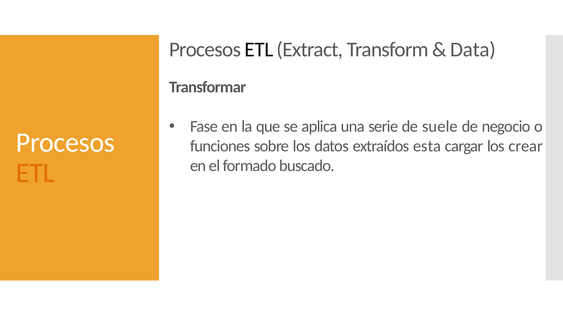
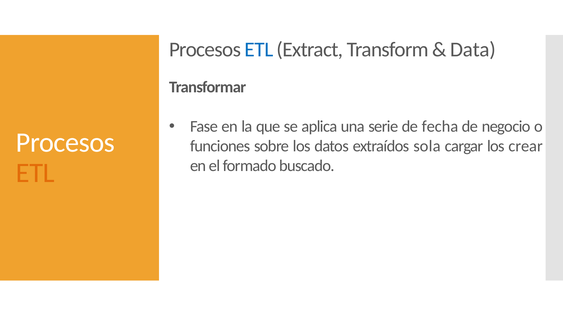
ETL at (259, 50) colour: black -> blue
suele: suele -> fecha
esta: esta -> sola
